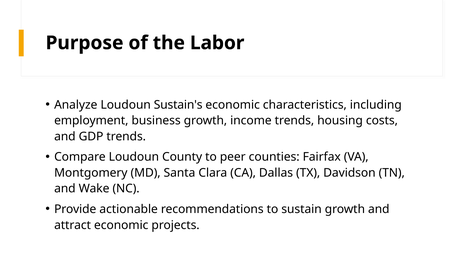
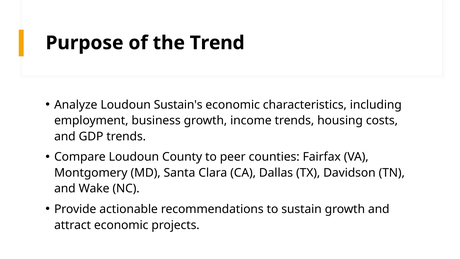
Labor: Labor -> Trend
